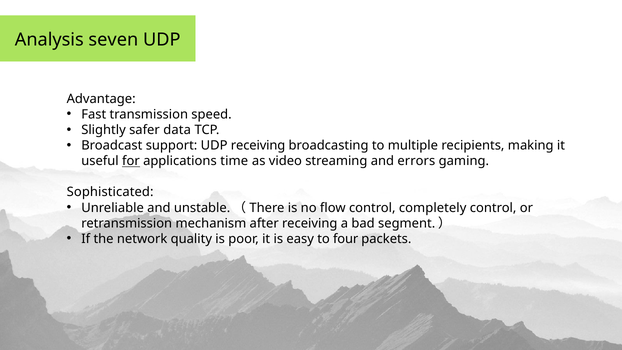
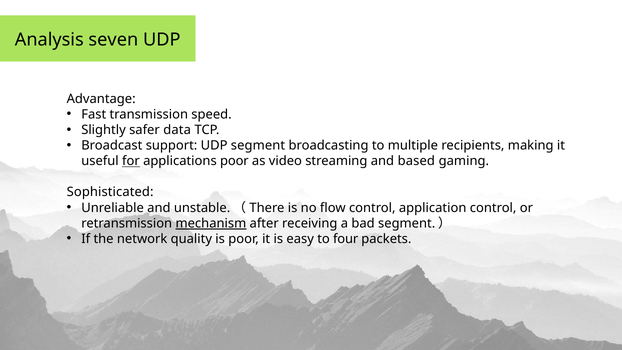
UDP receiving: receiving -> segment
applications time: time -> poor
errors: errors -> based
completely: completely -> application
mechanism underline: none -> present
